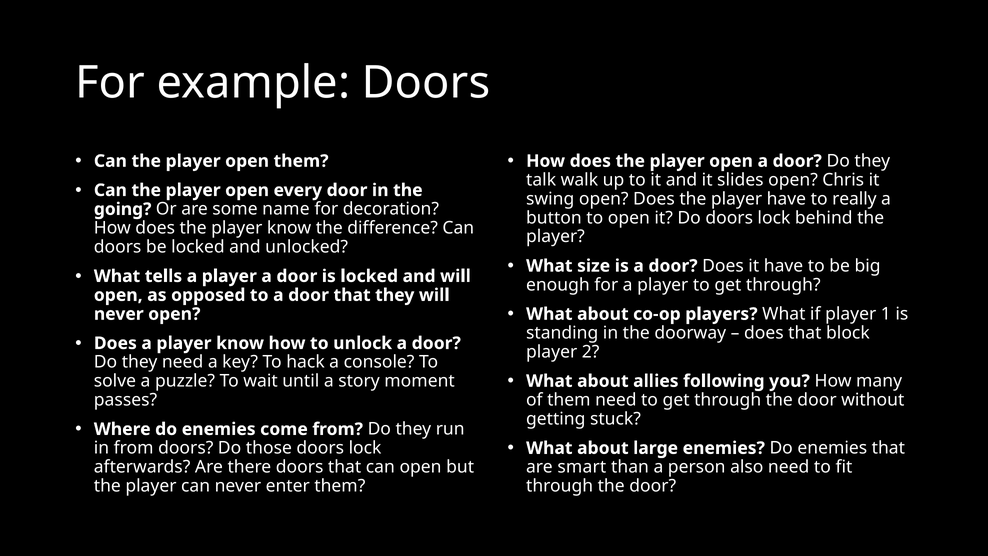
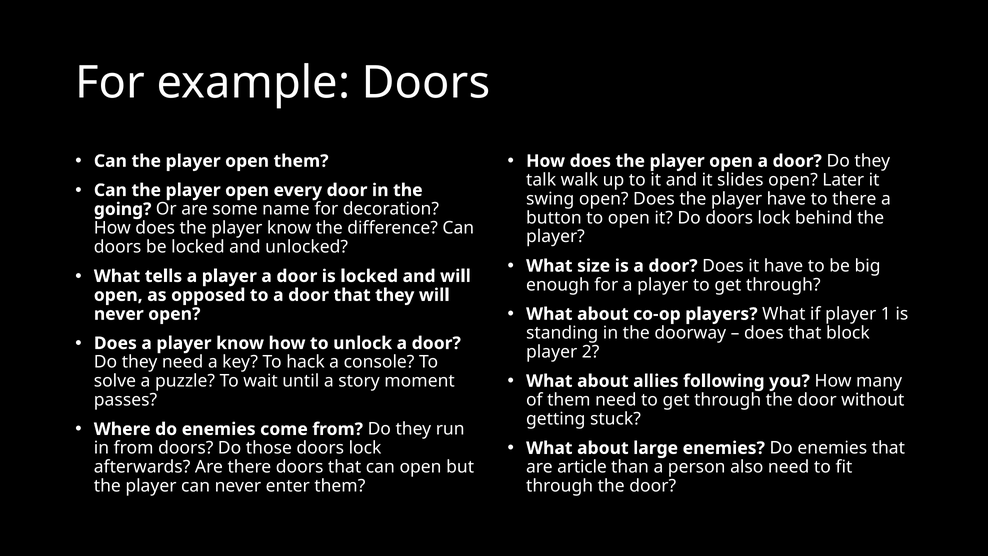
Chris: Chris -> Later
to really: really -> there
smart: smart -> article
